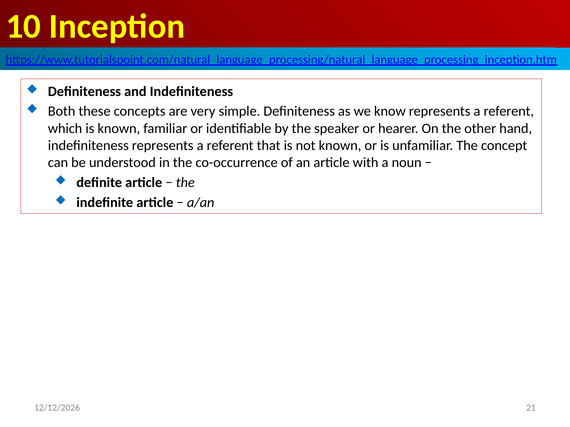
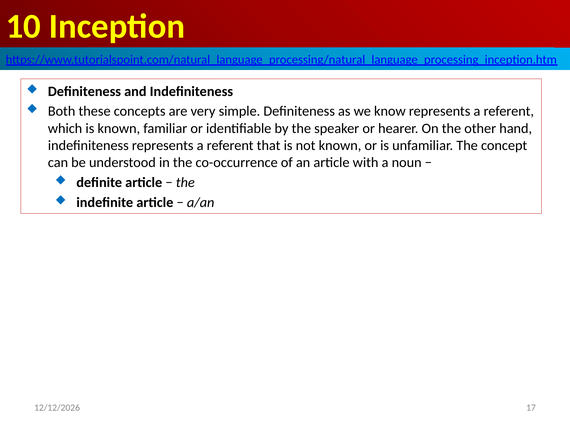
21: 21 -> 17
